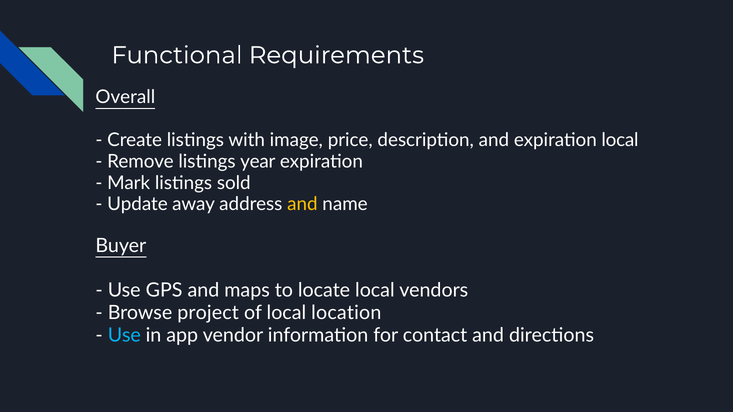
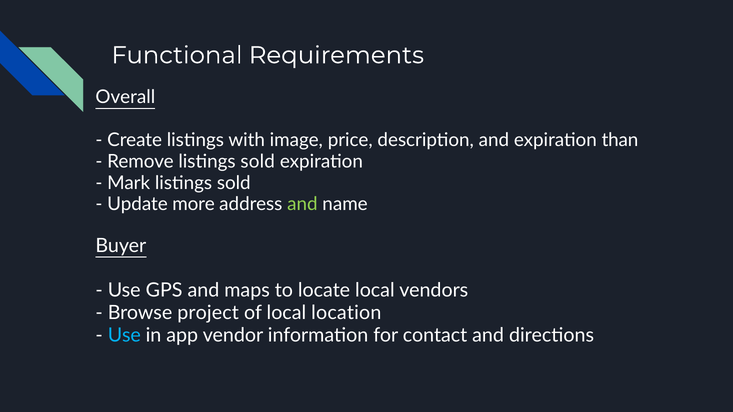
expiration local: local -> than
Remove listings year: year -> sold
away: away -> more
and at (302, 204) colour: yellow -> light green
